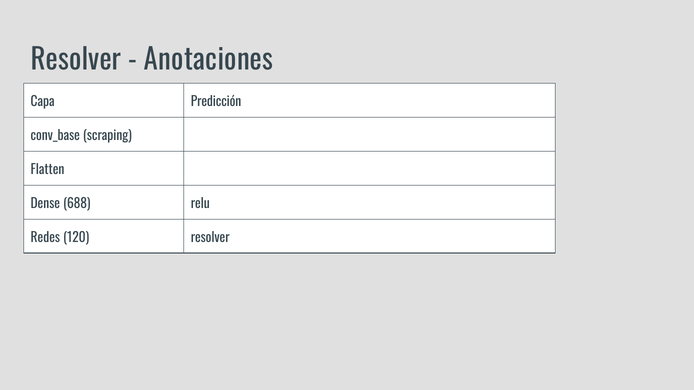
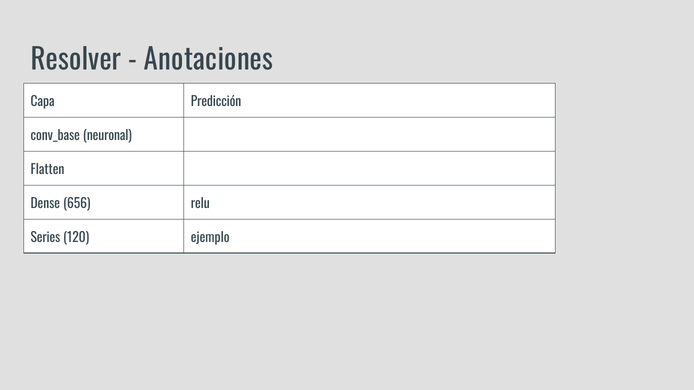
scraping: scraping -> neuronal
688: 688 -> 656
Redes: Redes -> Series
120 resolver: resolver -> ejemplo
